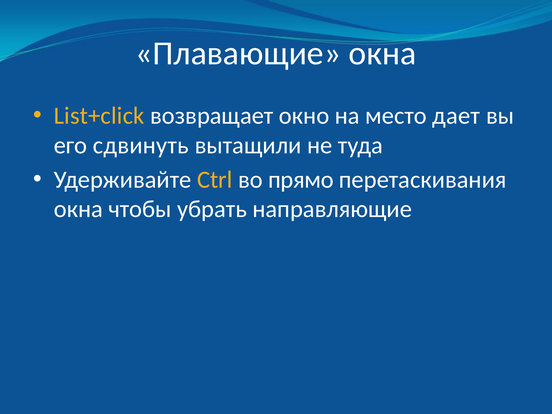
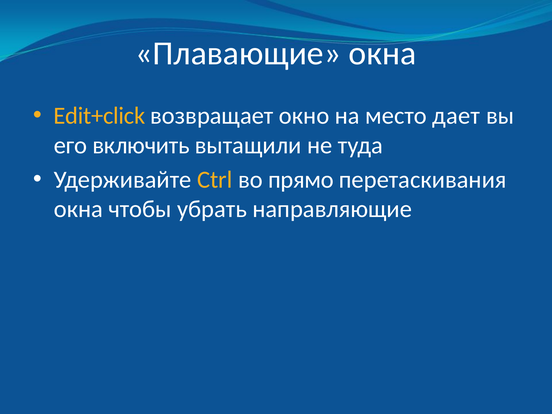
List+click: List+click -> Edit+click
сдвинуть: сдвинуть -> включить
